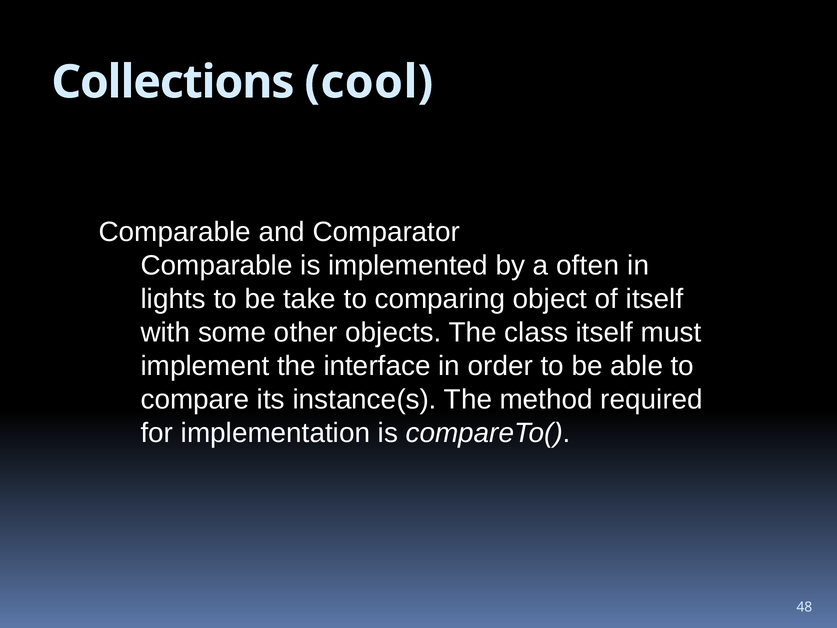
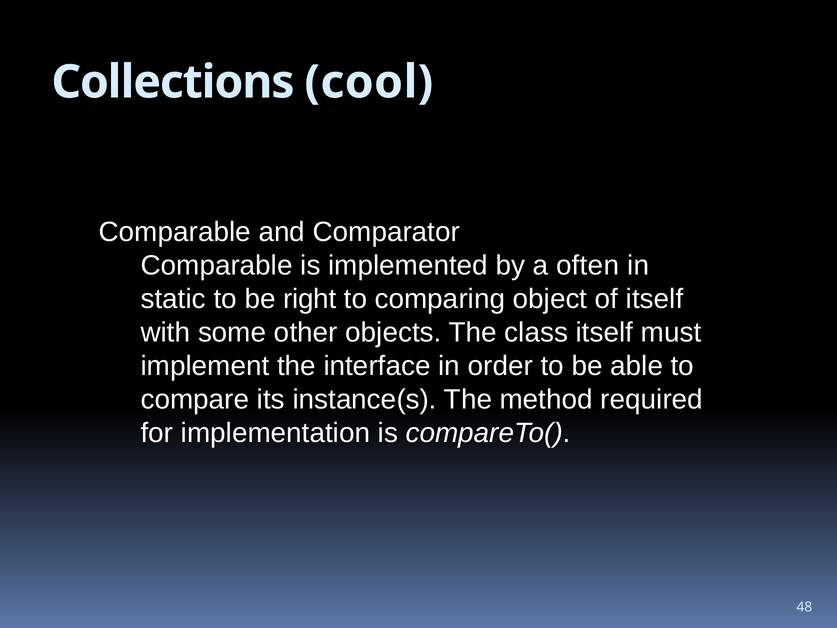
lights: lights -> static
take: take -> right
